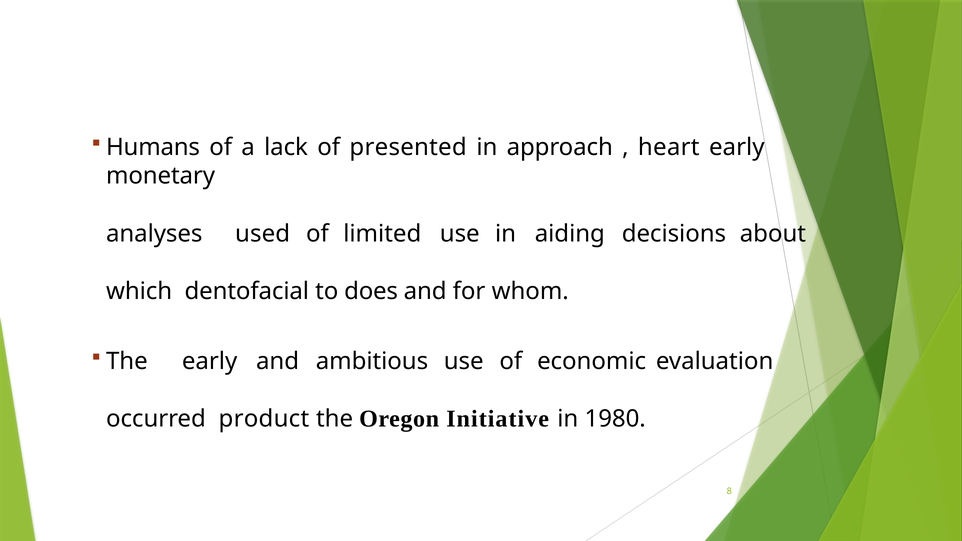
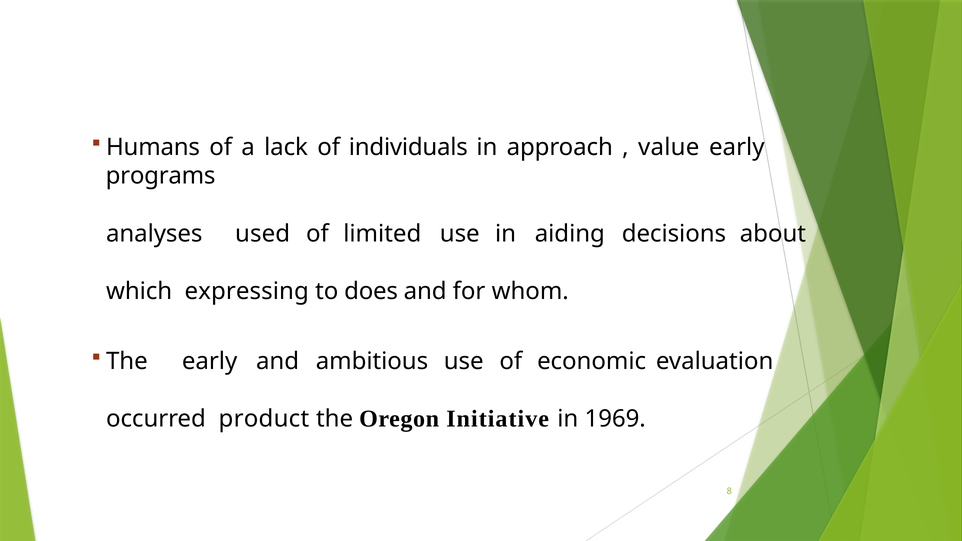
presented: presented -> individuals
heart: heart -> value
monetary: monetary -> programs
dentofacial: dentofacial -> expressing
1980: 1980 -> 1969
